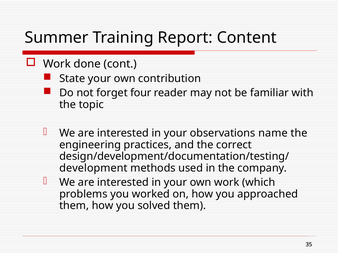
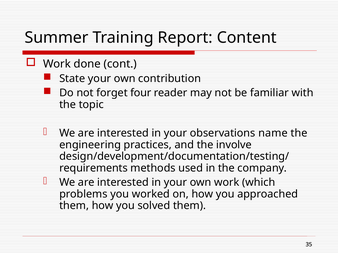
correct: correct -> involve
development: development -> requirements
